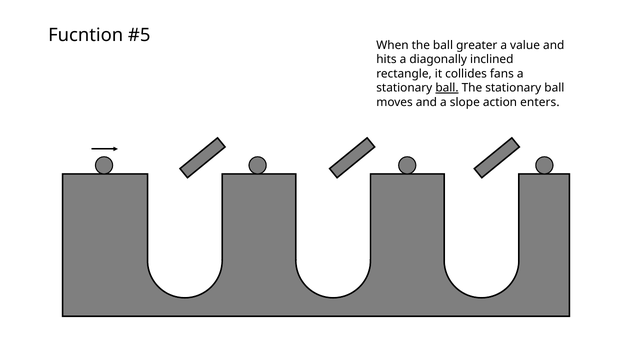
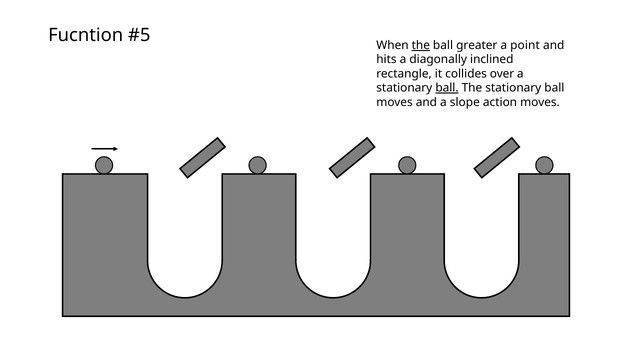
the at (421, 45) underline: none -> present
value: value -> point
fans: fans -> over
action enters: enters -> moves
